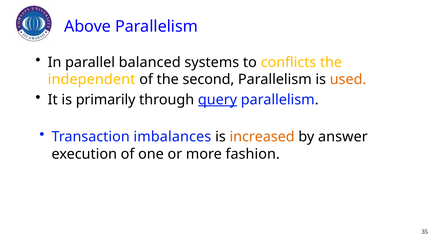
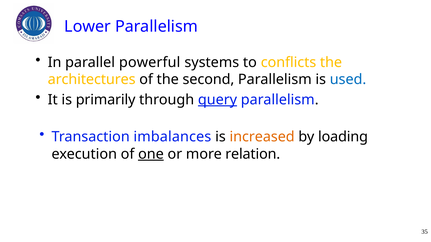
Above: Above -> Lower
balanced: balanced -> powerful
independent: independent -> architectures
used colour: orange -> blue
answer: answer -> loading
one underline: none -> present
fashion: fashion -> relation
